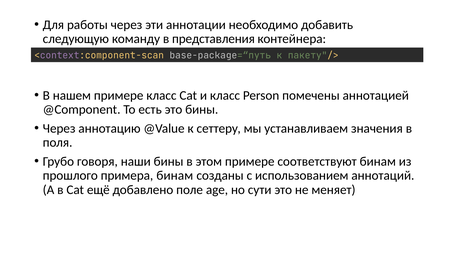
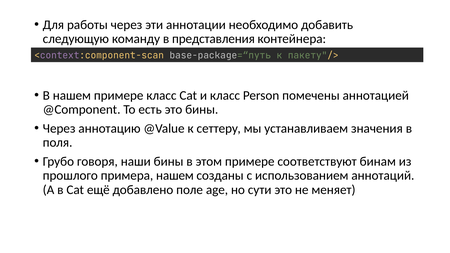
примера бинам: бинам -> нашем
